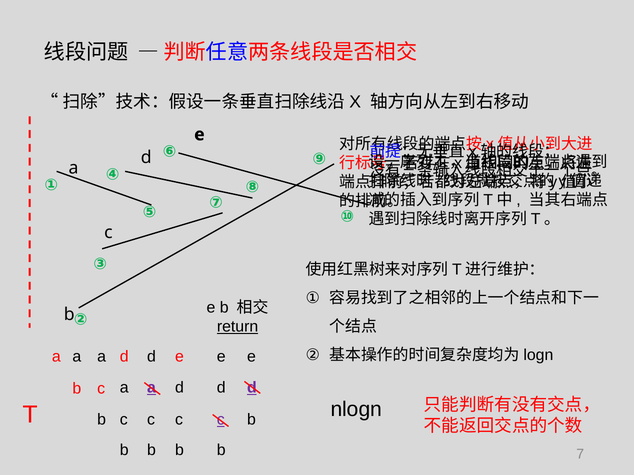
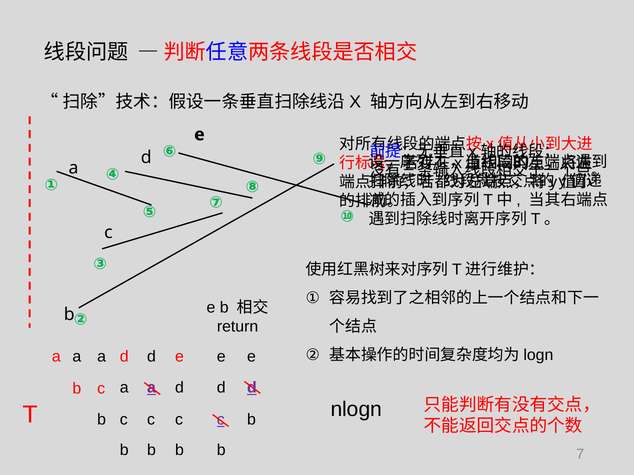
return underline: present -> none
